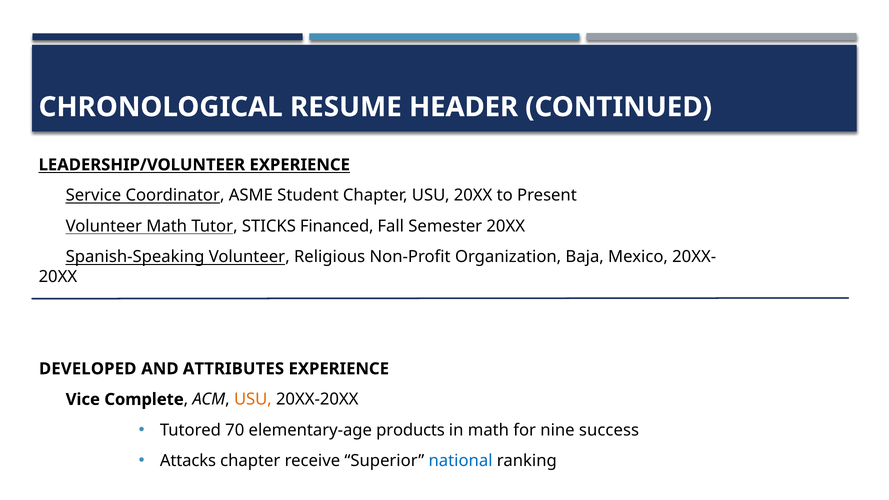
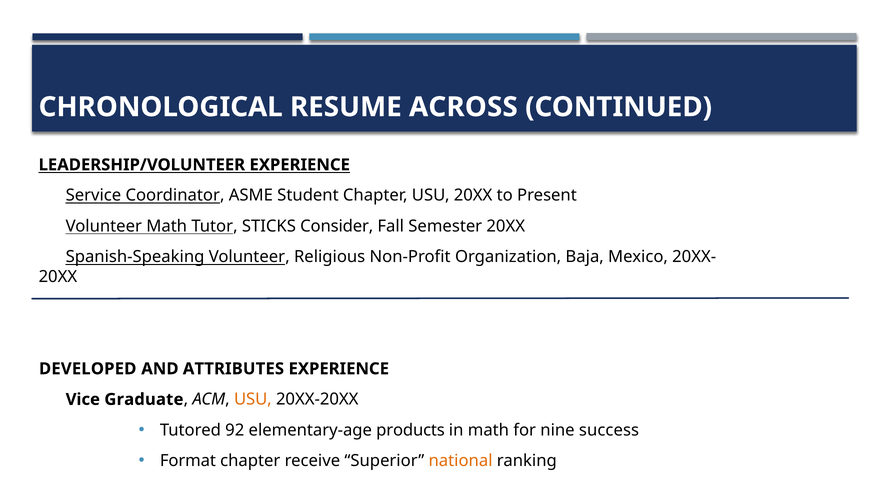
HEADER: HEADER -> ACROSS
Financed: Financed -> Consider
Complete: Complete -> Graduate
70: 70 -> 92
Attacks: Attacks -> Format
national colour: blue -> orange
